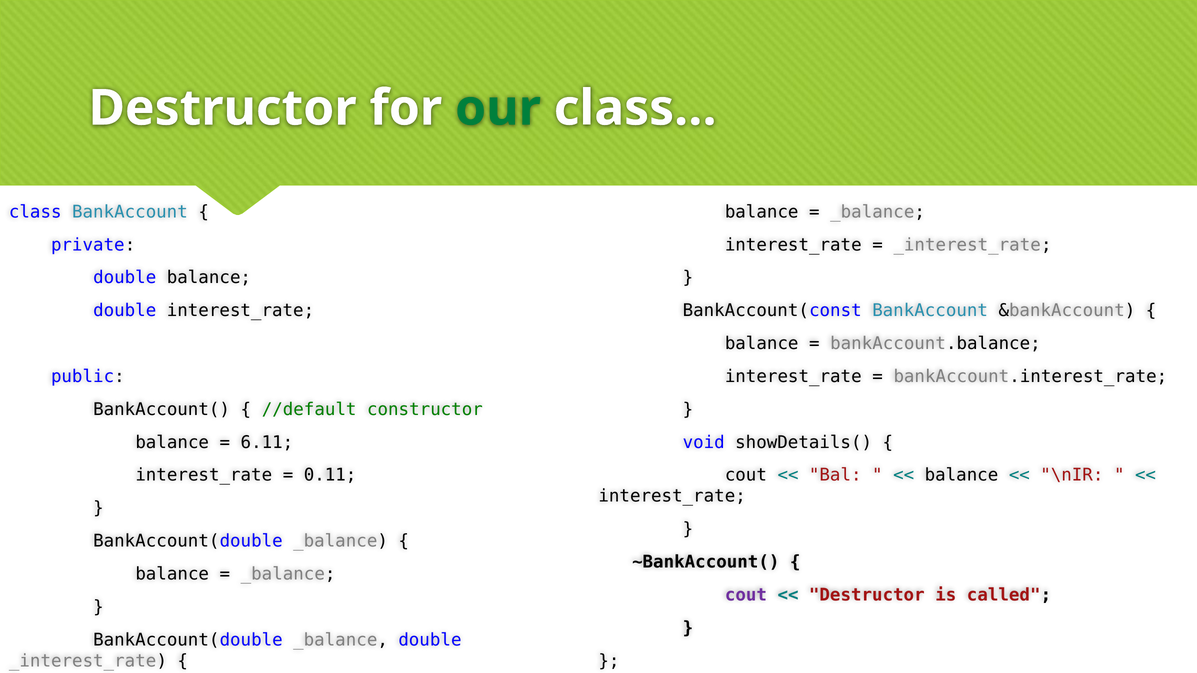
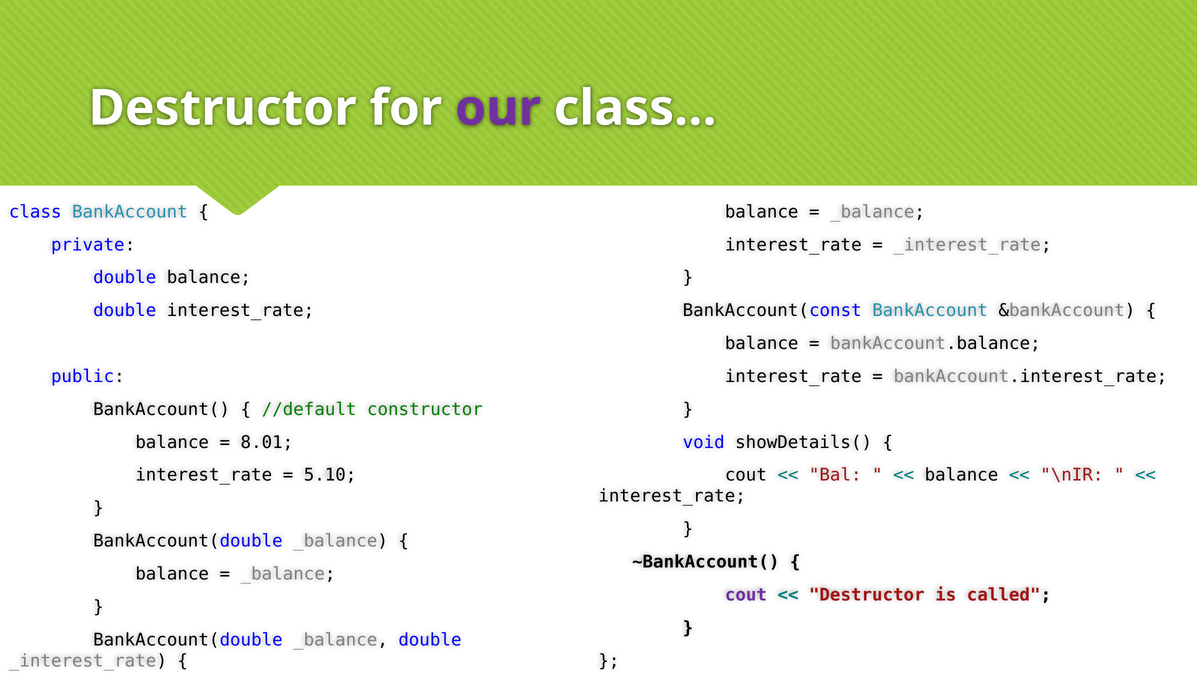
our colour: green -> purple
6.11: 6.11 -> 8.01
0.11: 0.11 -> 5.10
